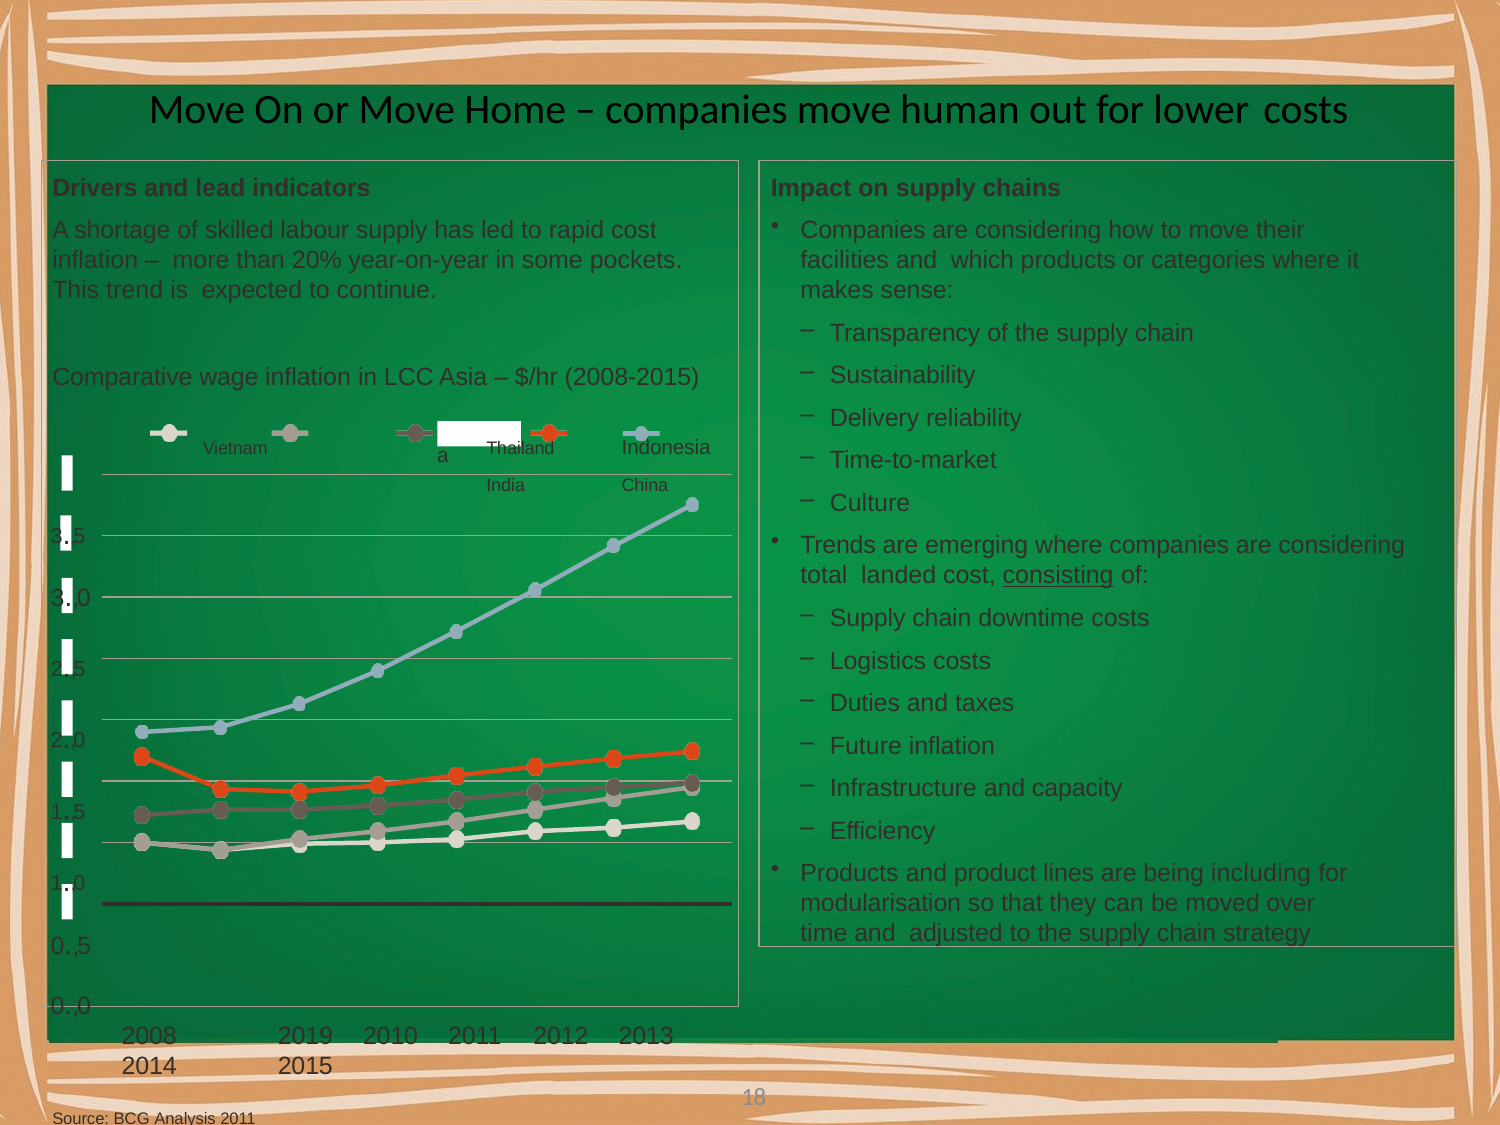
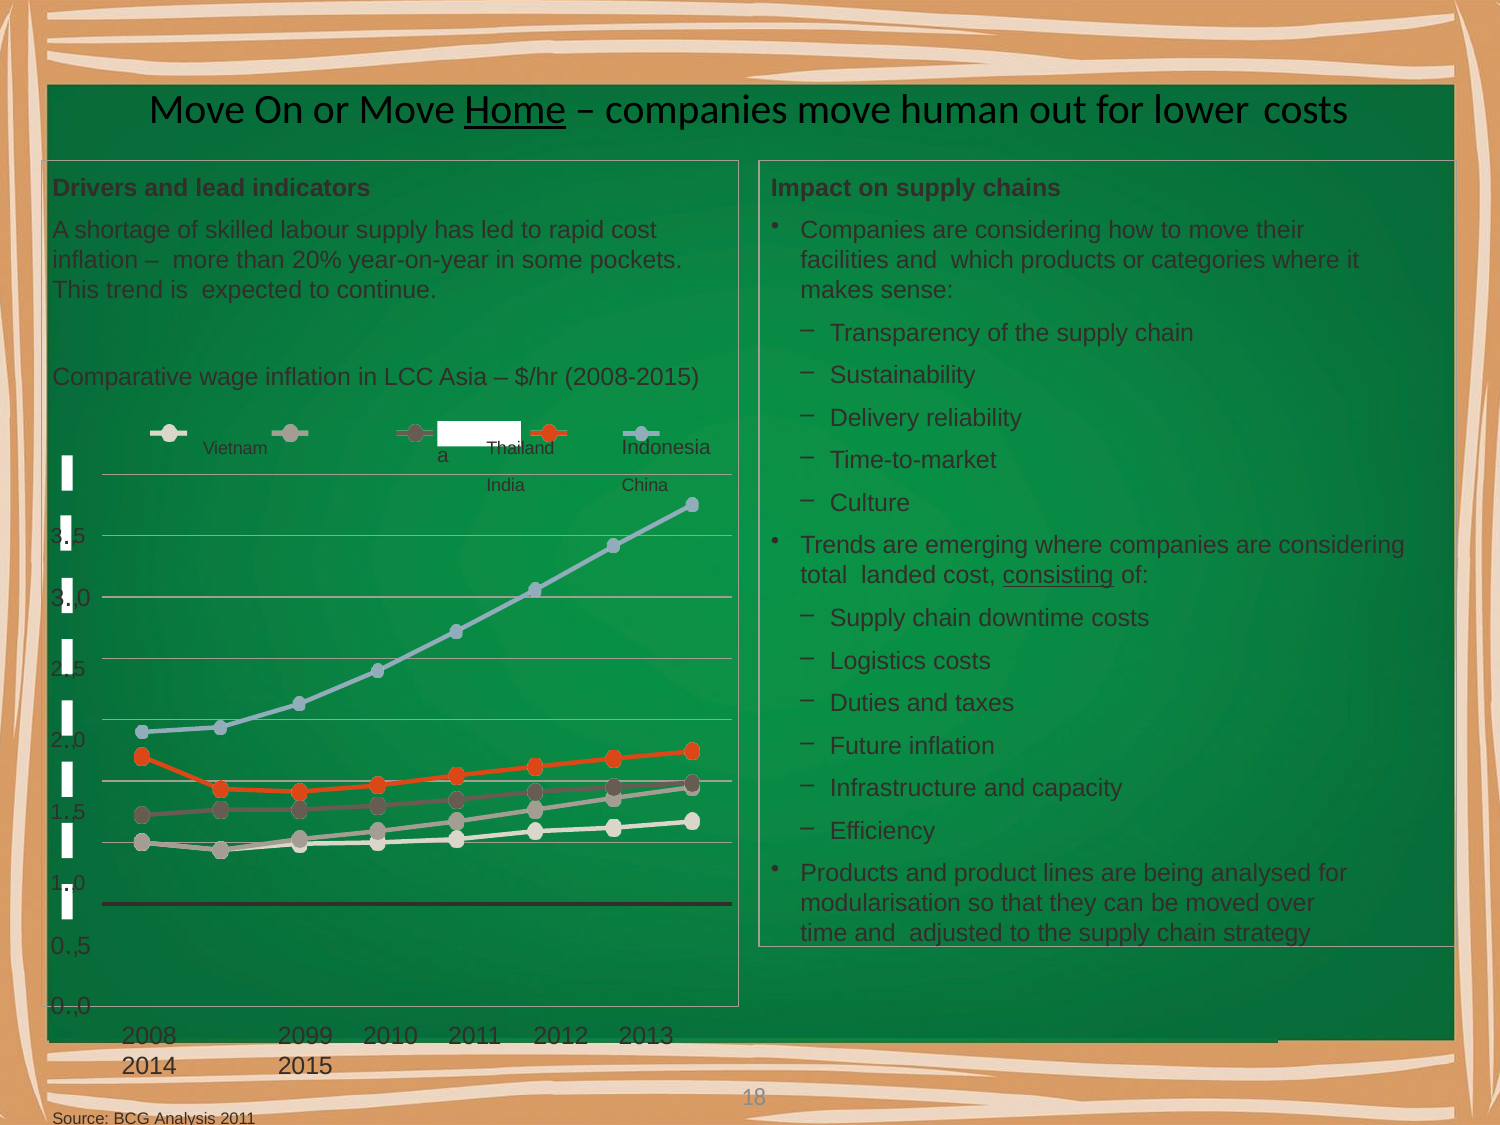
Home underline: none -> present
including: including -> analysed
2019: 2019 -> 2099
